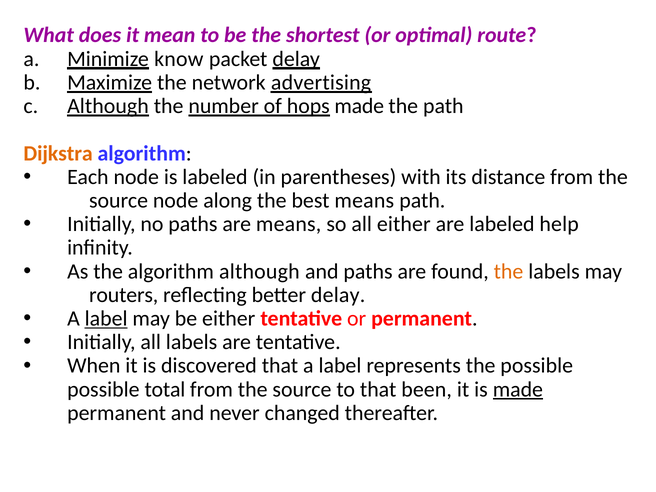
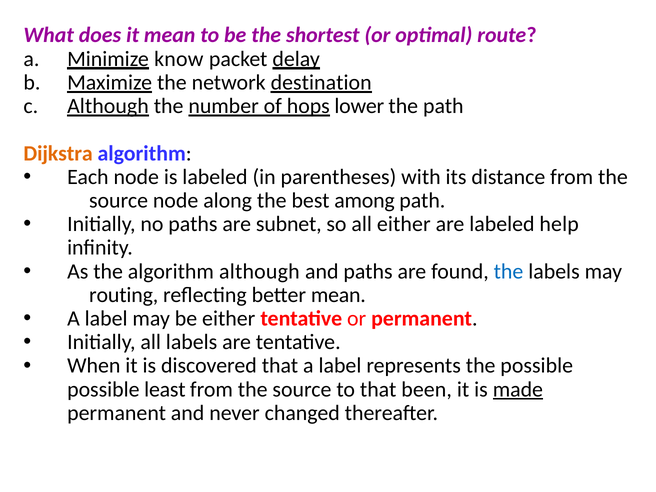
advertising: advertising -> destination
hops made: made -> lower
best means: means -> among
are means: means -> subnet
the at (509, 271) colour: orange -> blue
routers: routers -> routing
better delay: delay -> mean
label at (106, 319) underline: present -> none
total: total -> least
